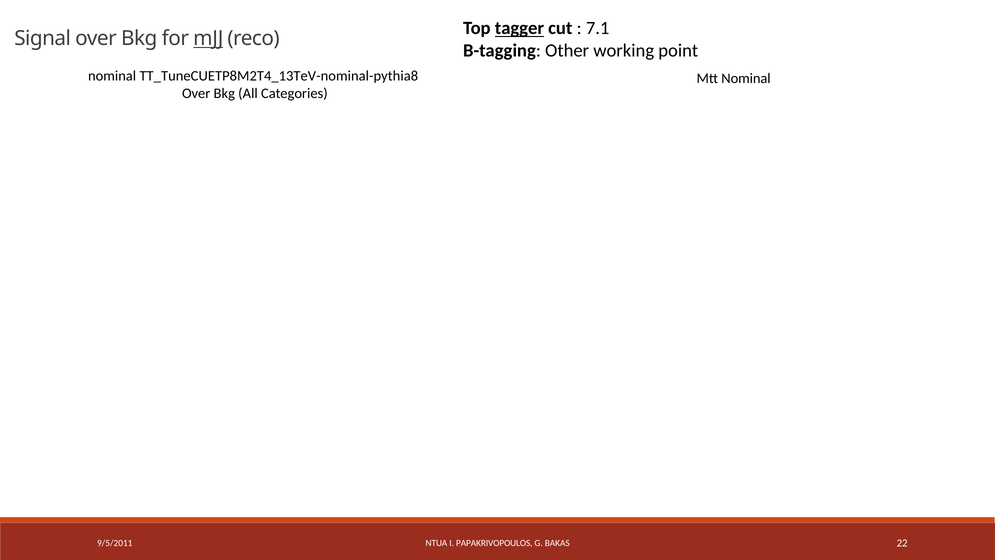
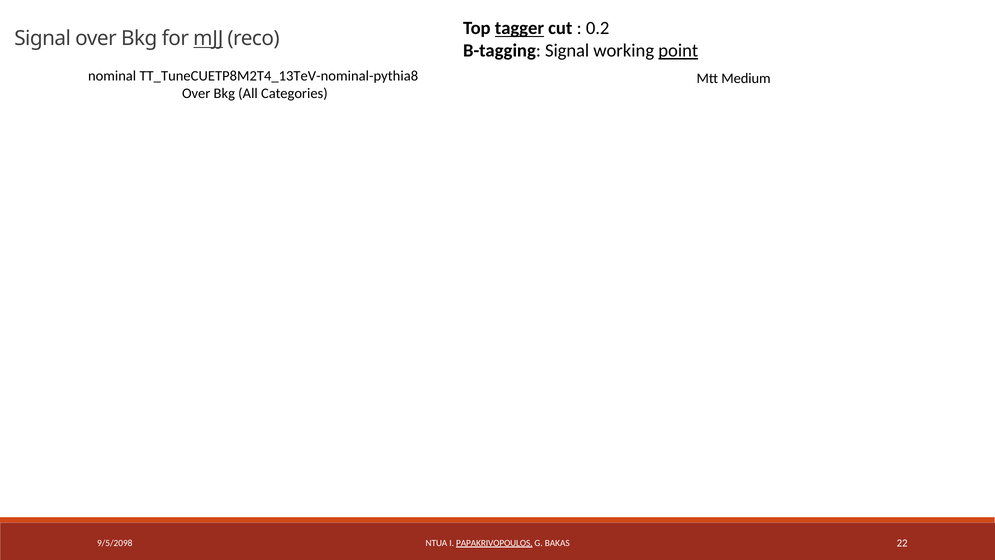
7.1: 7.1 -> 0.2
B-tagging Other: Other -> Signal
point underline: none -> present
Mtt Nominal: Nominal -> Medium
9/5/2011: 9/5/2011 -> 9/5/2098
PAPAKRIVOPOULOS underline: none -> present
